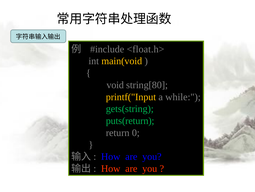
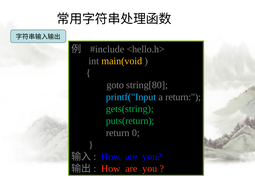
<float.h>: <float.h> -> <hello.h>
void: void -> goto
printf("Input colour: yellow -> light blue
a while: while -> return
